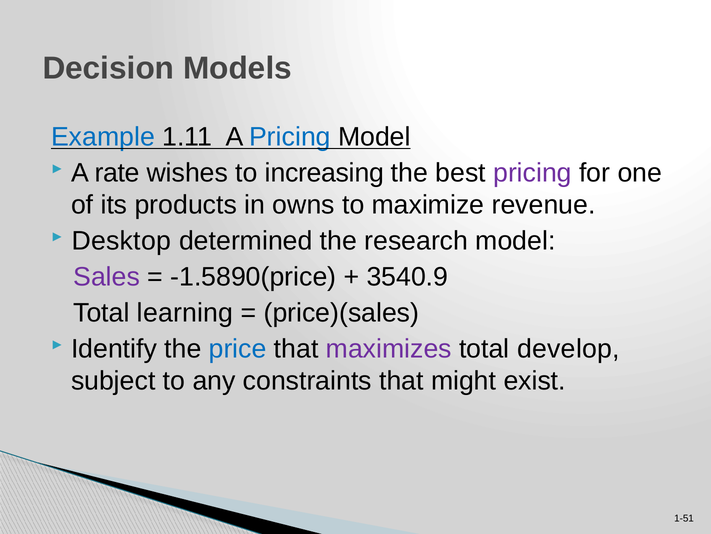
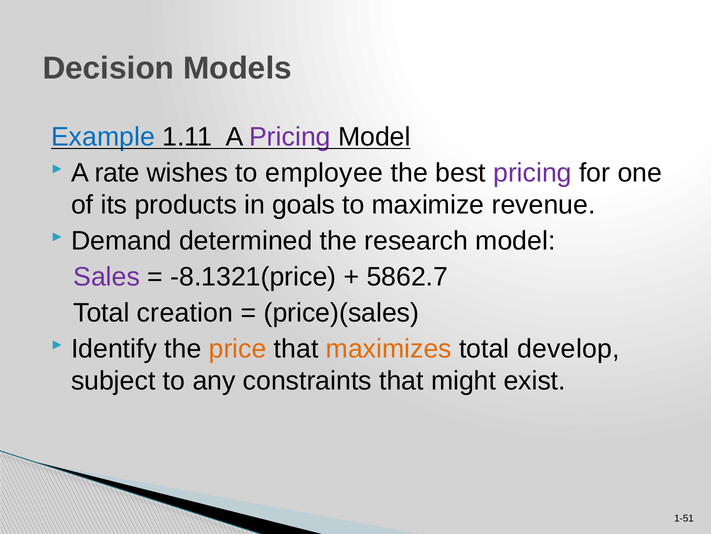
Pricing at (290, 137) colour: blue -> purple
increasing: increasing -> employee
owns: owns -> goals
Desktop: Desktop -> Demand
-1.5890(price: -1.5890(price -> -8.1321(price
3540.9: 3540.9 -> 5862.7
learning: learning -> creation
price colour: blue -> orange
maximizes colour: purple -> orange
